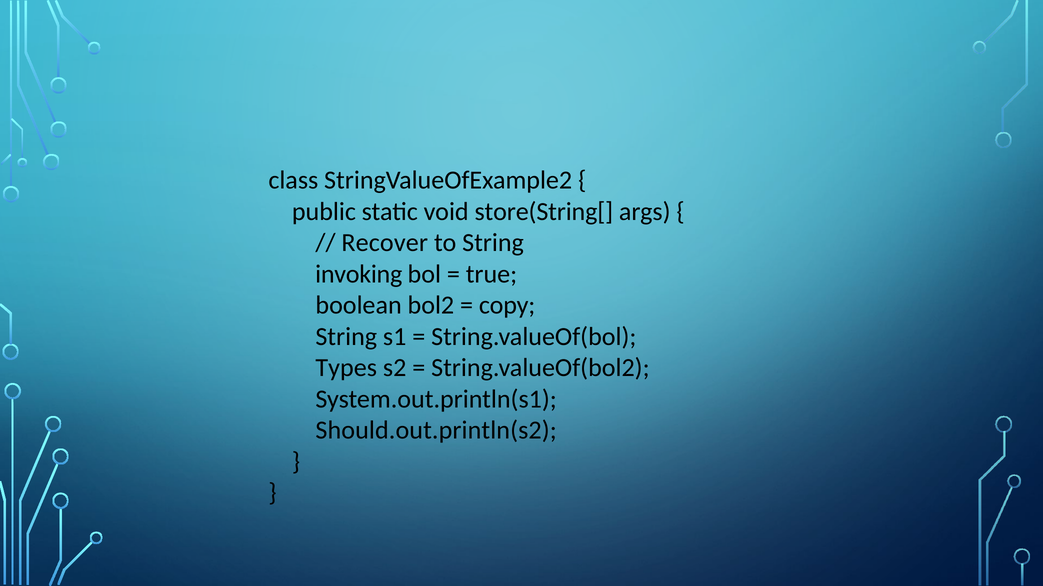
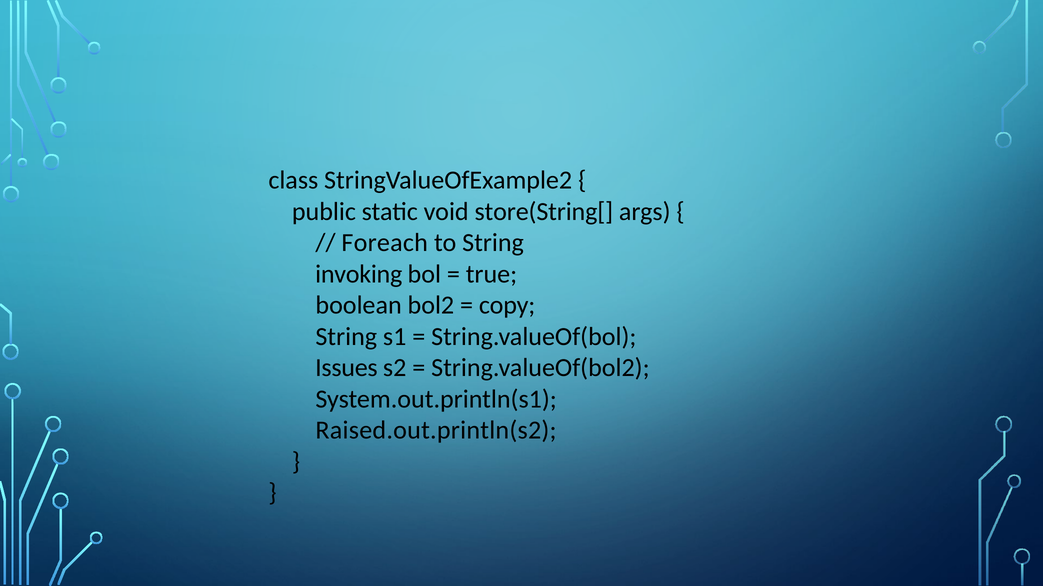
Recover: Recover -> Foreach
Types: Types -> Issues
Should.out.println(s2: Should.out.println(s2 -> Raised.out.println(s2
